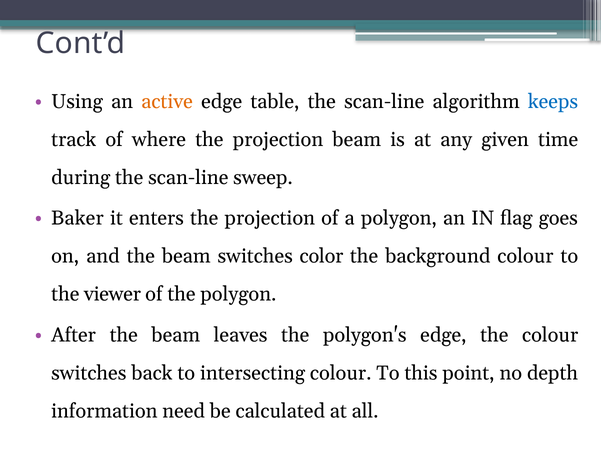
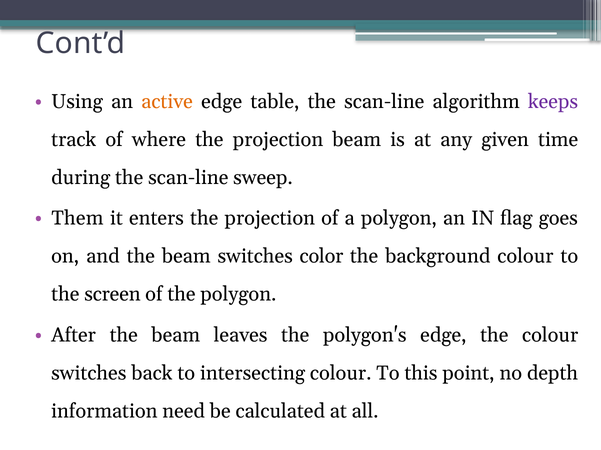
keeps colour: blue -> purple
Baker: Baker -> Them
viewer: viewer -> screen
